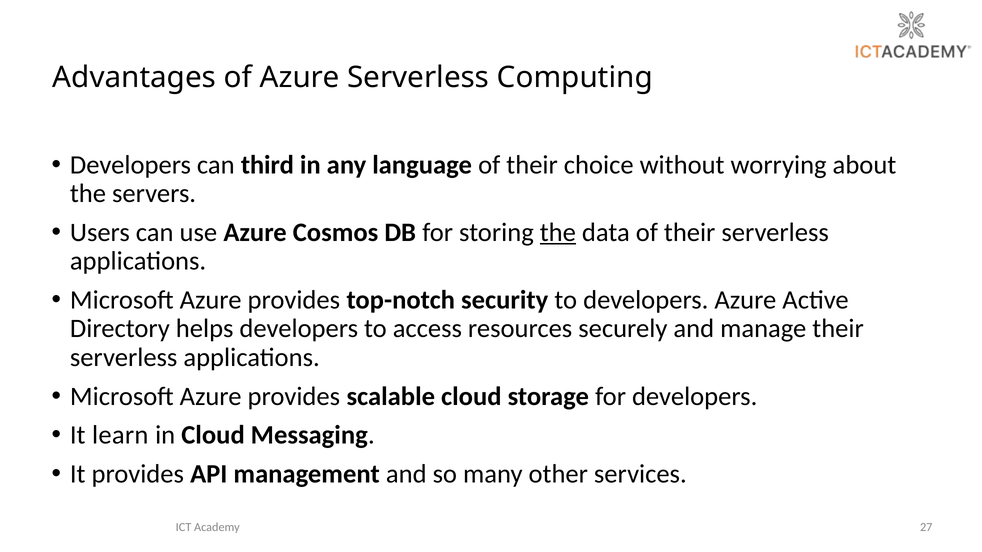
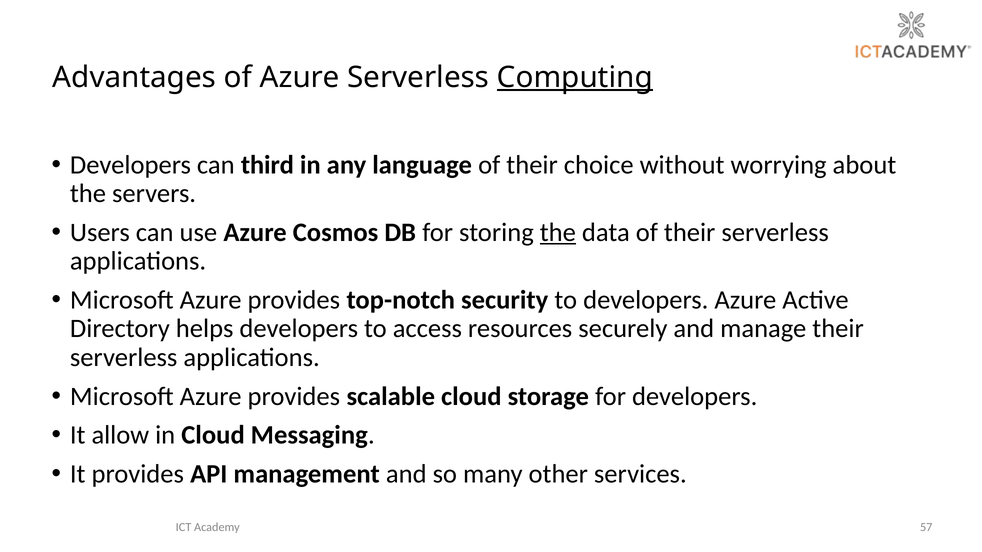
Computing underline: none -> present
learn: learn -> allow
27: 27 -> 57
